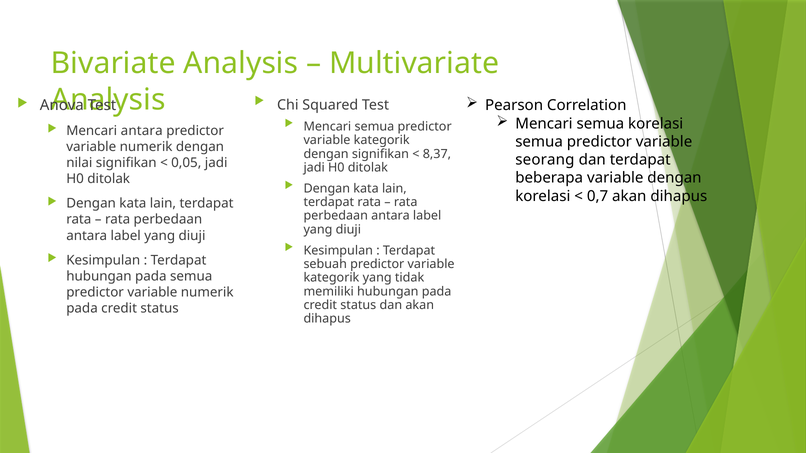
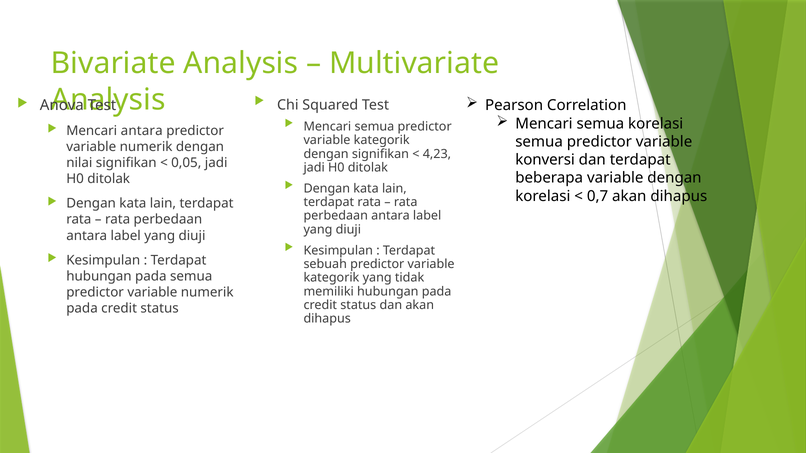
8,37: 8,37 -> 4,23
seorang: seorang -> konversi
